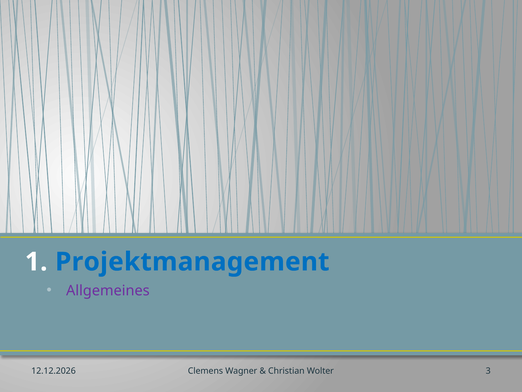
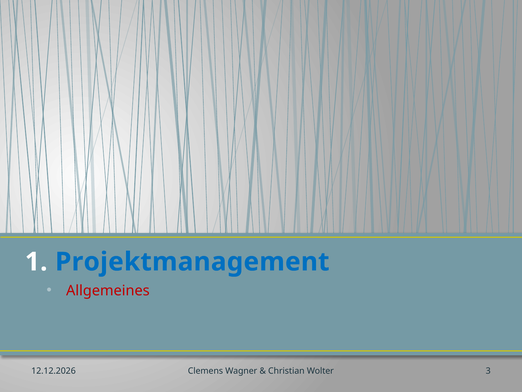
Allgemeines colour: purple -> red
